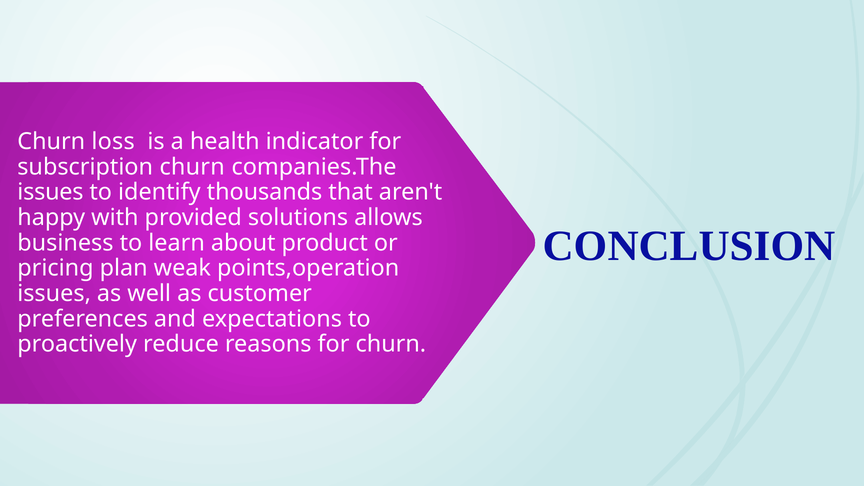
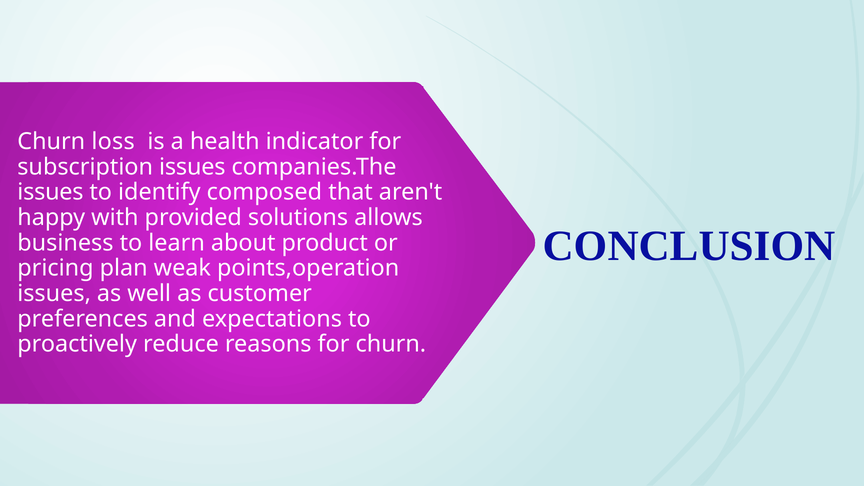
subscription churn: churn -> issues
thousands: thousands -> composed
